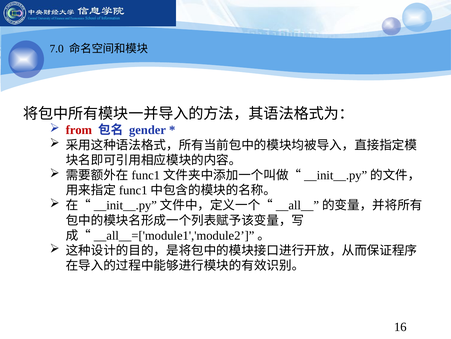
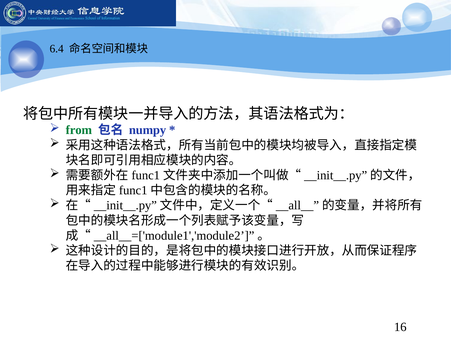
7.0: 7.0 -> 6.4
from colour: red -> green
gender: gender -> numpy
